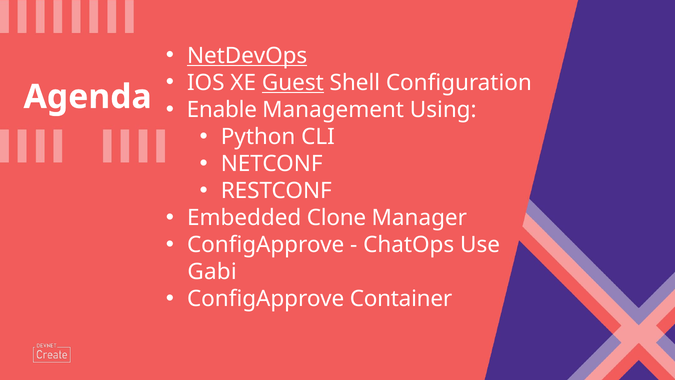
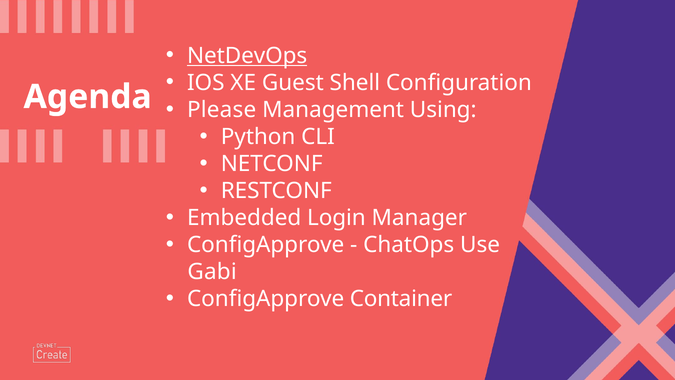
Guest underline: present -> none
Enable: Enable -> Please
Clone: Clone -> Login
